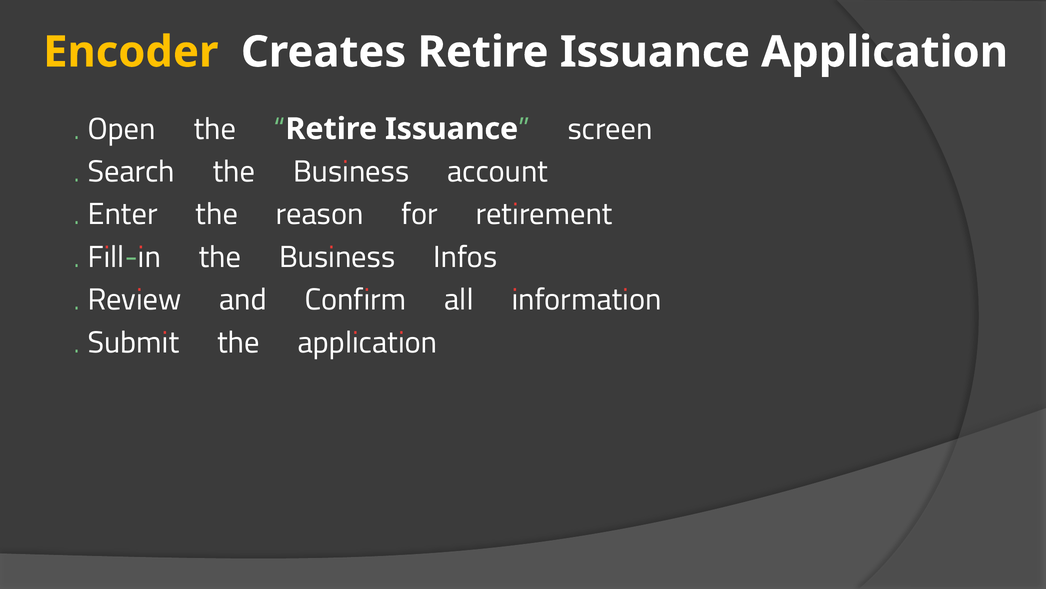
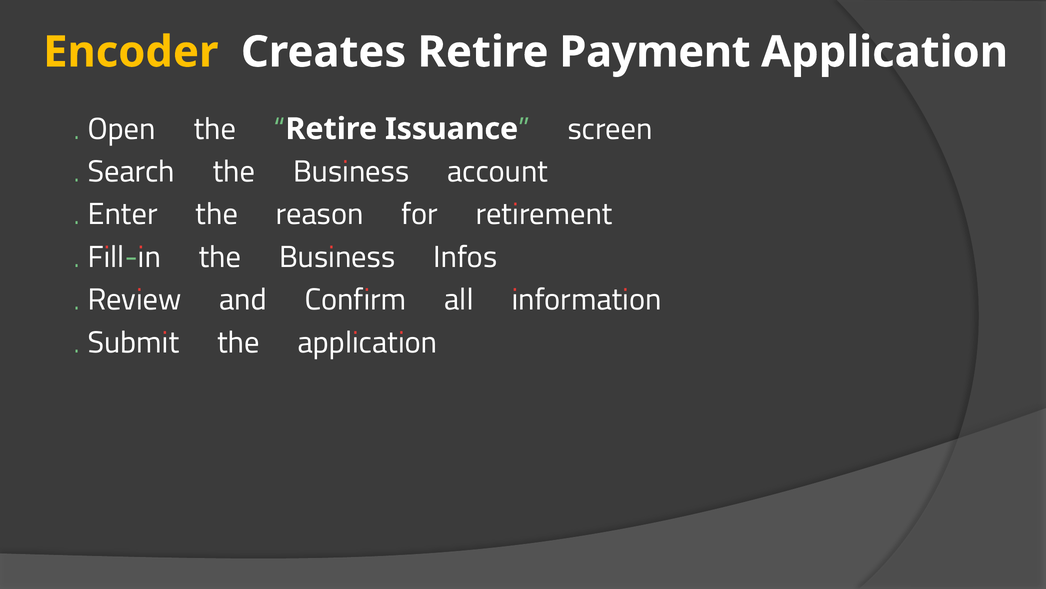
Creates Retire Issuance: Issuance -> Payment
